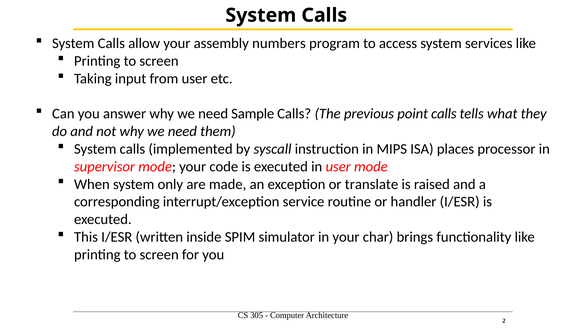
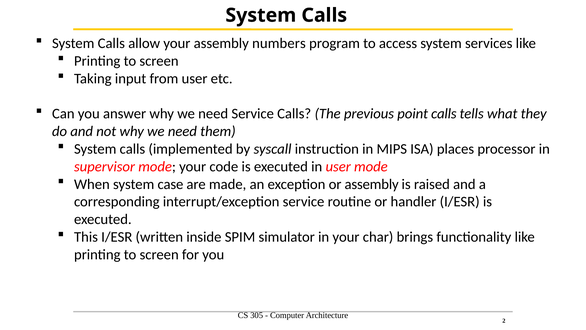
need Sample: Sample -> Service
only: only -> case
or translate: translate -> assembly
